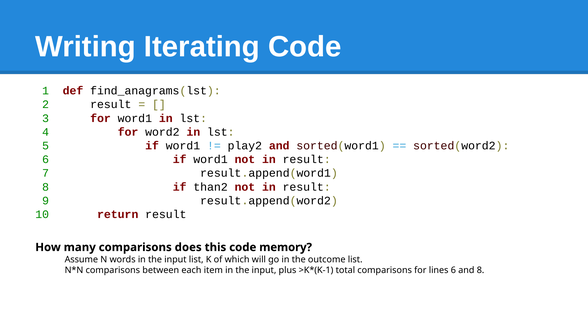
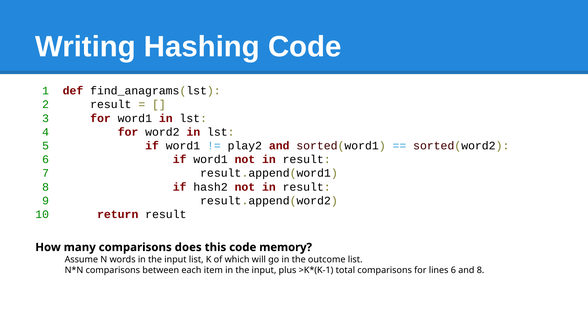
Iterating: Iterating -> Hashing
than2: than2 -> hash2
